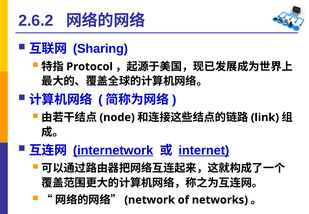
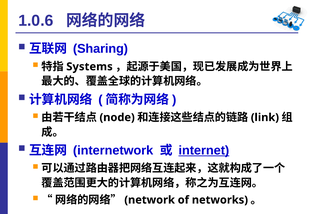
2.6.2: 2.6.2 -> 1.0.6
Protocol: Protocol -> Systems
internetwork underline: present -> none
